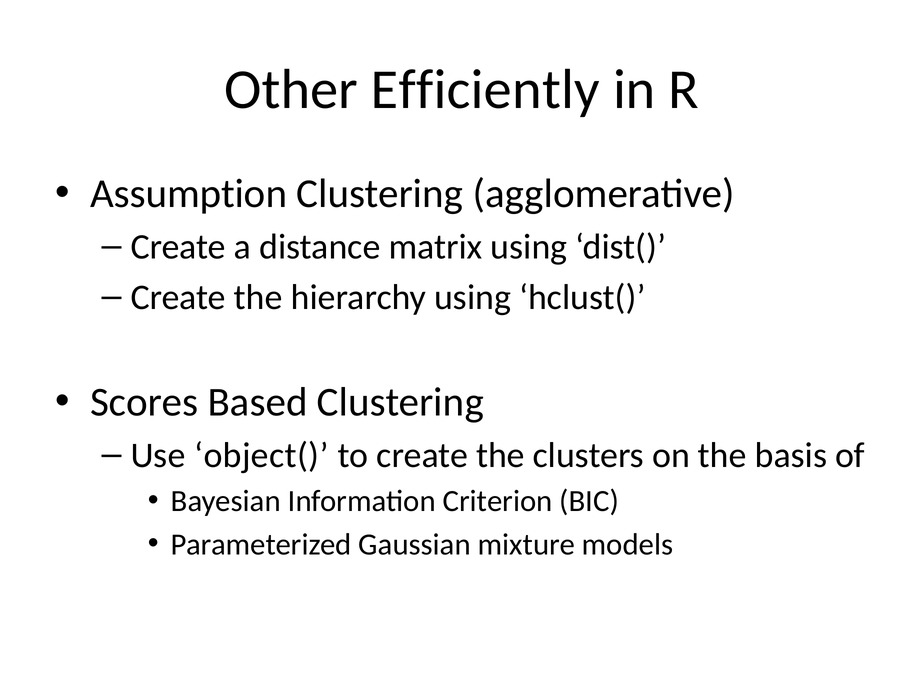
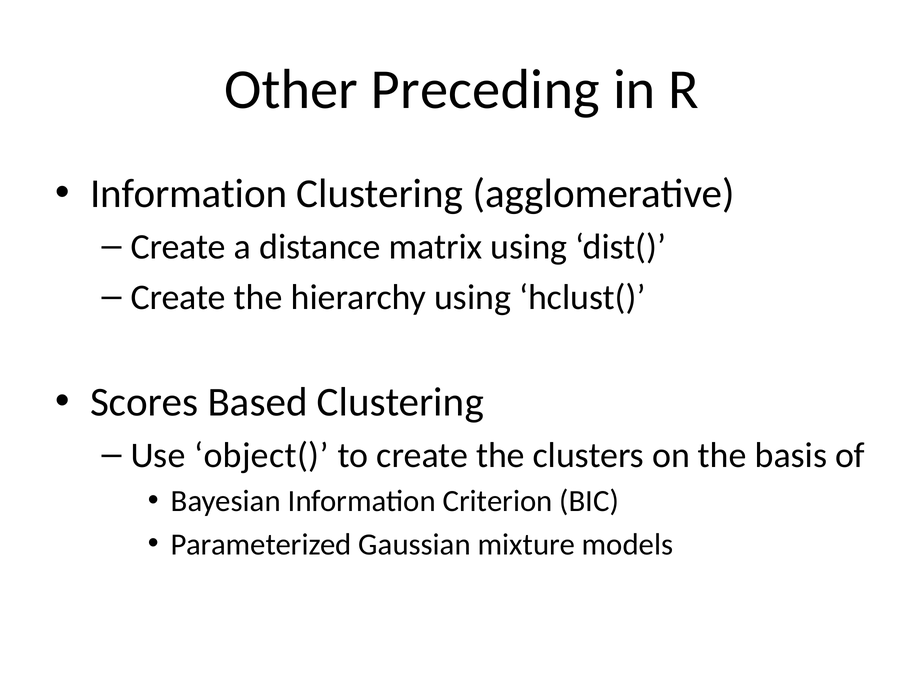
Efficiently: Efficiently -> Preceding
Assumption at (189, 194): Assumption -> Information
